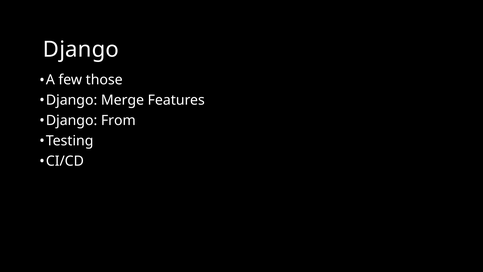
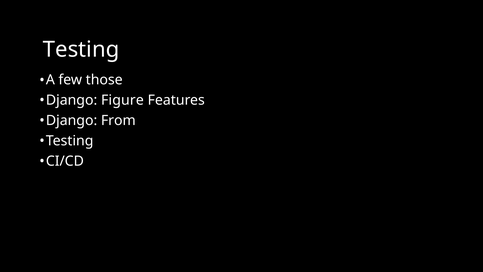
Django at (81, 49): Django -> Testing
Merge: Merge -> Figure
